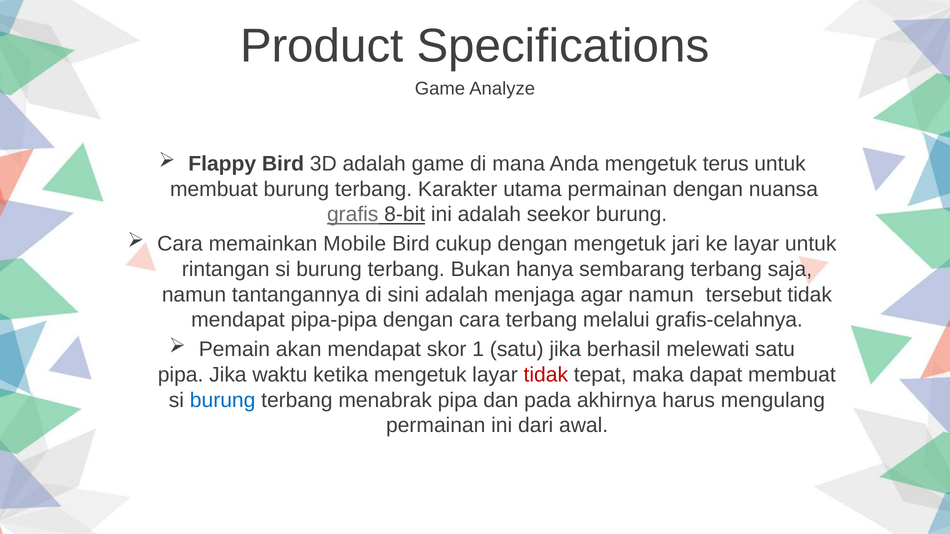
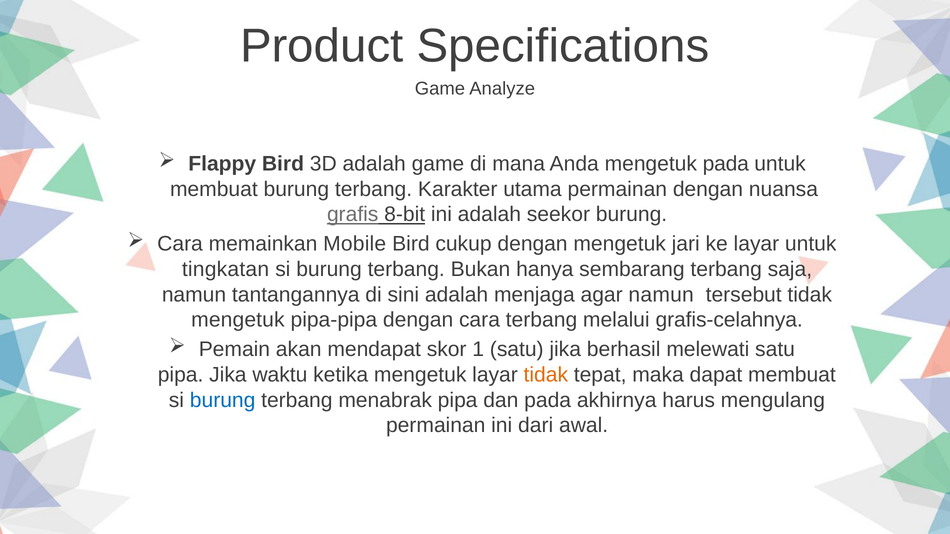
mengetuk terus: terus -> pada
rintangan: rintangan -> tingkatan
mendapat at (238, 320): mendapat -> mengetuk
tidak at (546, 375) colour: red -> orange
